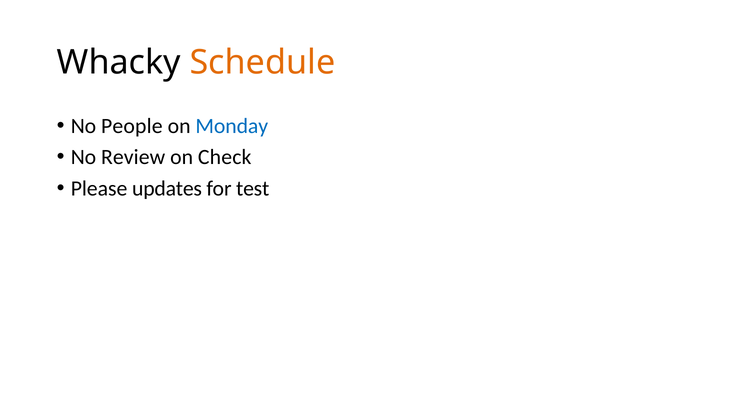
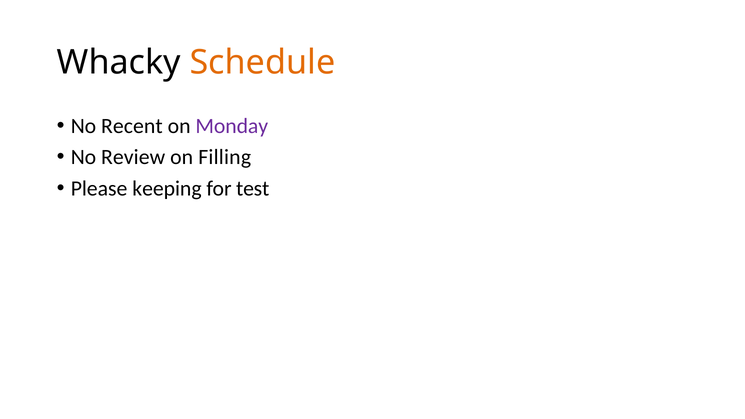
People: People -> Recent
Monday colour: blue -> purple
Check: Check -> Filling
updates: updates -> keeping
